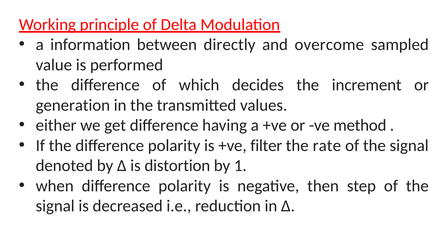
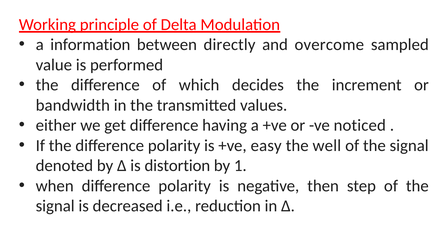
generation: generation -> bandwidth
method: method -> noticed
filter: filter -> easy
rate: rate -> well
